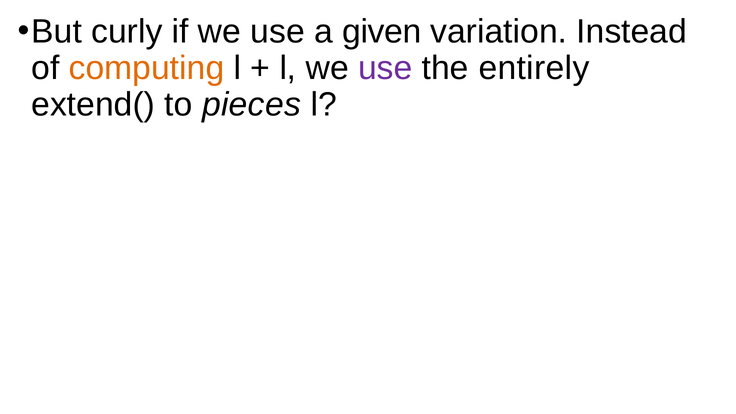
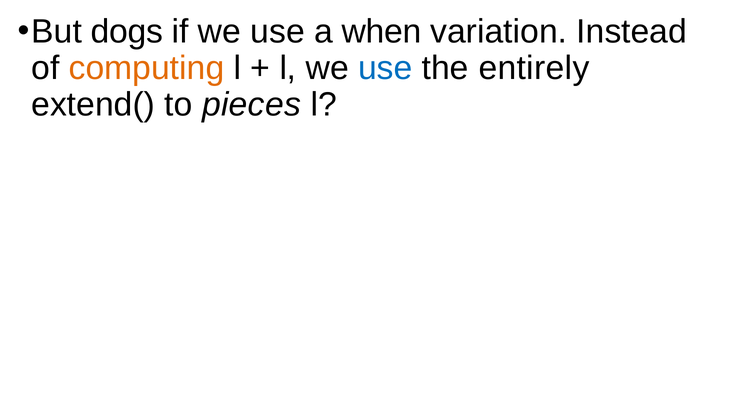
curly: curly -> dogs
given: given -> when
use at (385, 68) colour: purple -> blue
